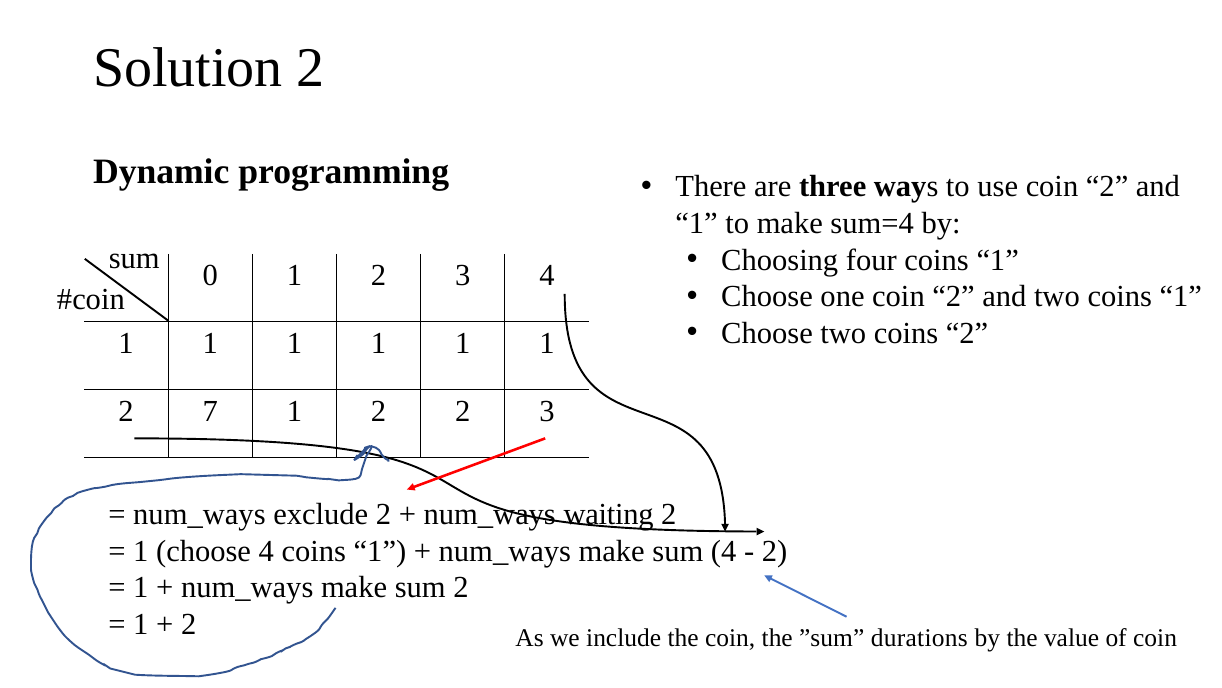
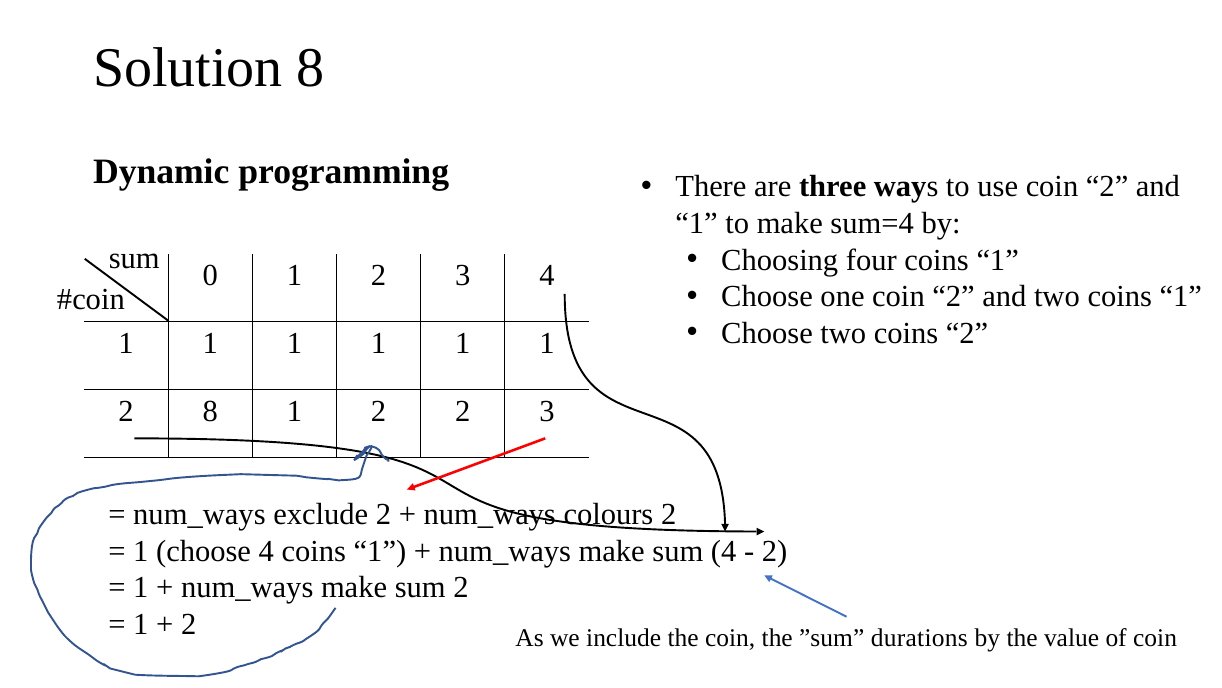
Solution 2: 2 -> 8
2 7: 7 -> 8
waiting: waiting -> colours
